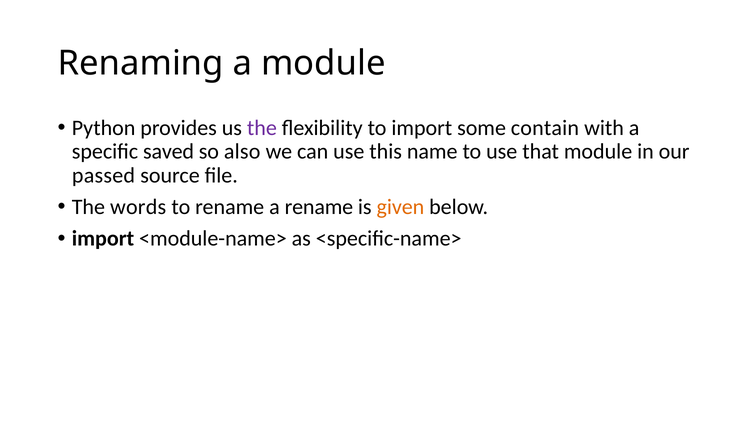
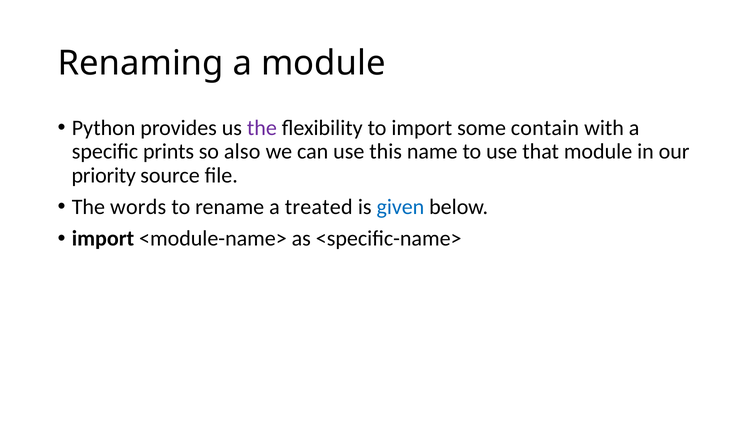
saved: saved -> prints
passed: passed -> priority
a rename: rename -> treated
given colour: orange -> blue
